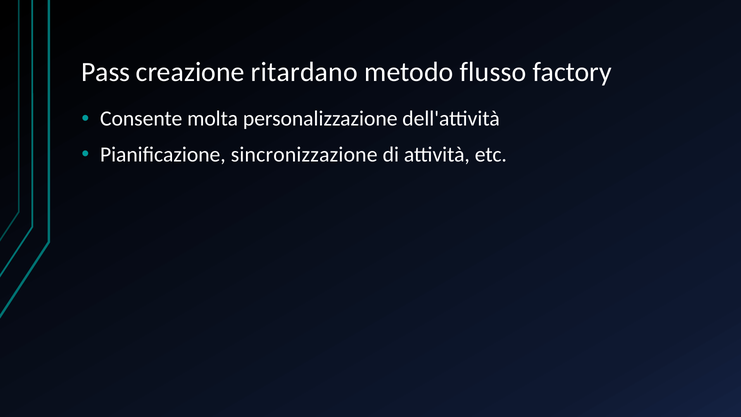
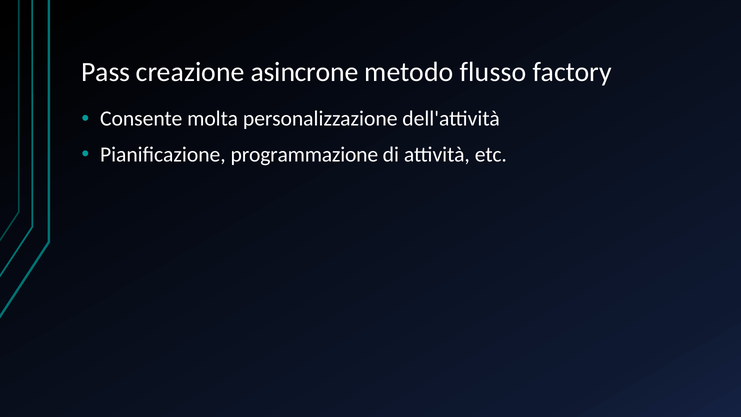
ritardano: ritardano -> asincrone
sincronizzazione: sincronizzazione -> programmazione
